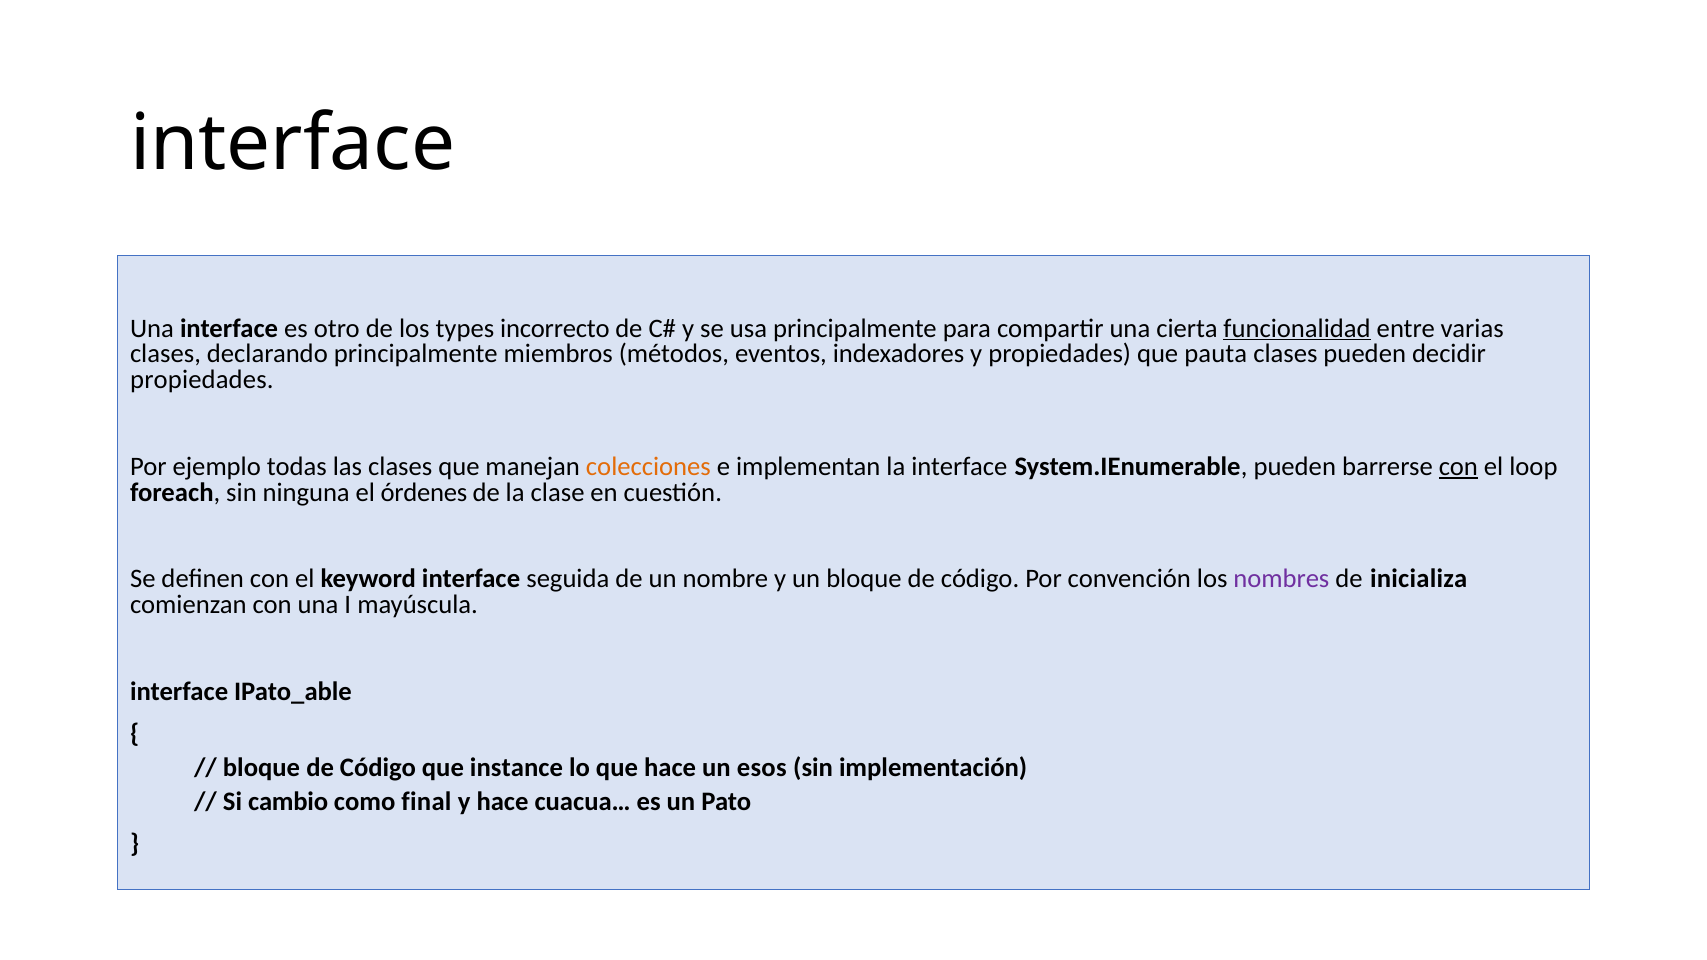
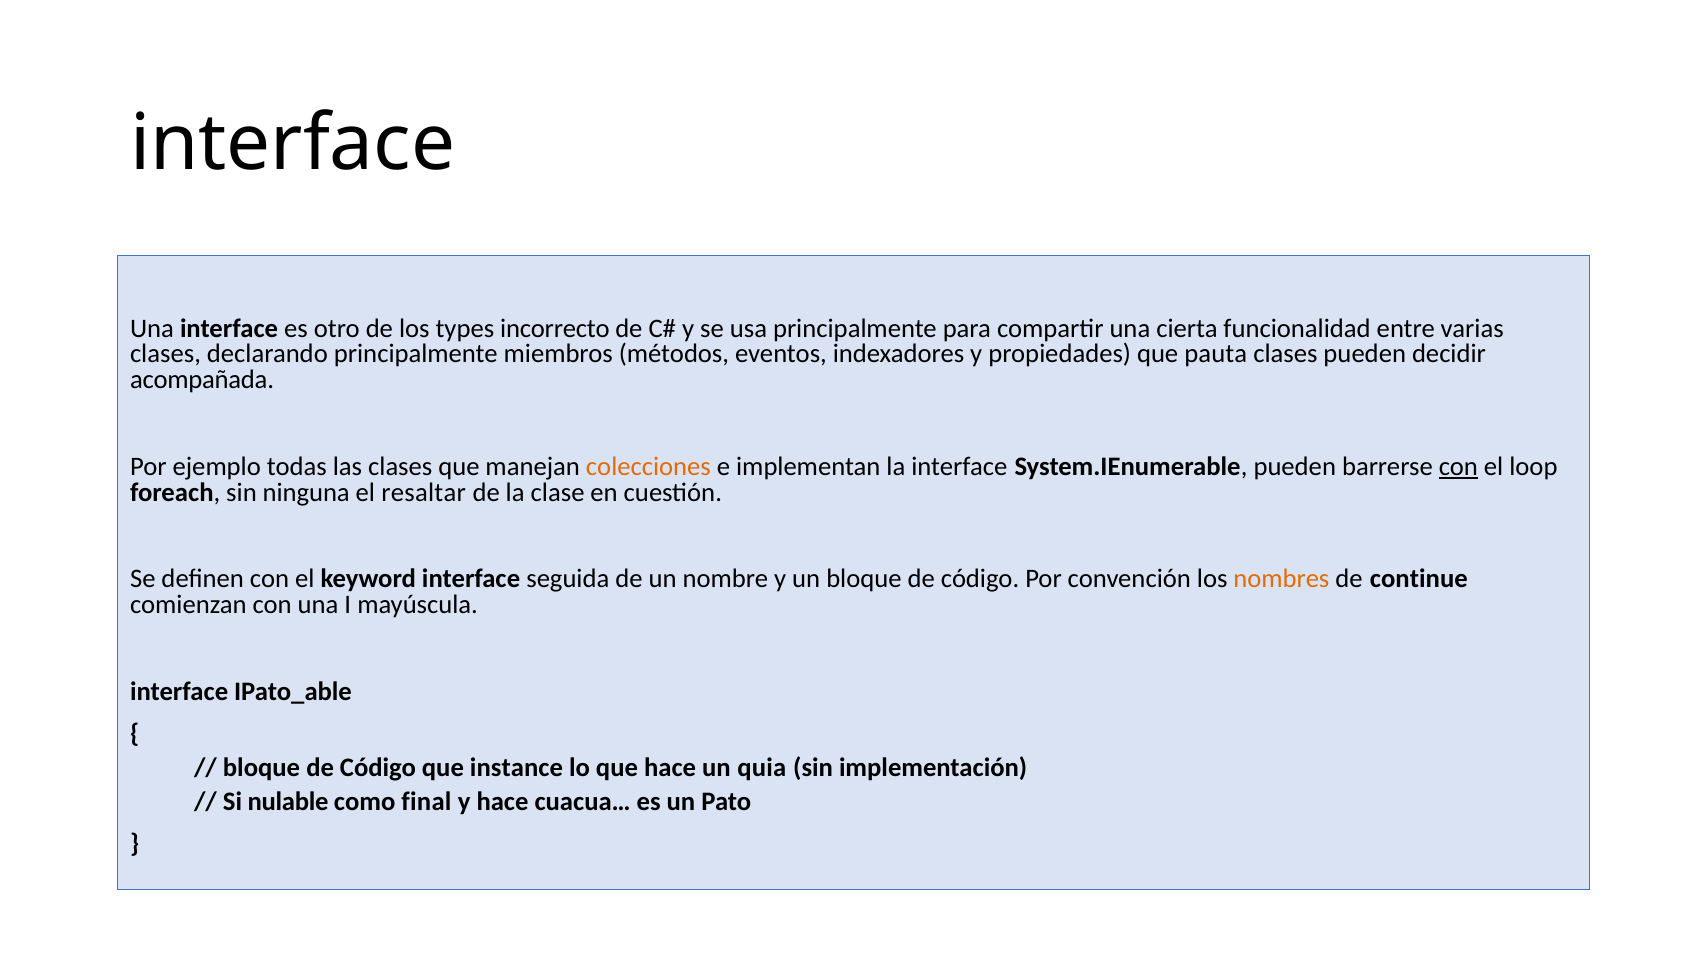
funcionalidad underline: present -> none
propiedades at (202, 380): propiedades -> acompañada
órdenes: órdenes -> resaltar
nombres colour: purple -> orange
inicializa: inicializa -> continue
esos: esos -> quia
cambio: cambio -> nulable
